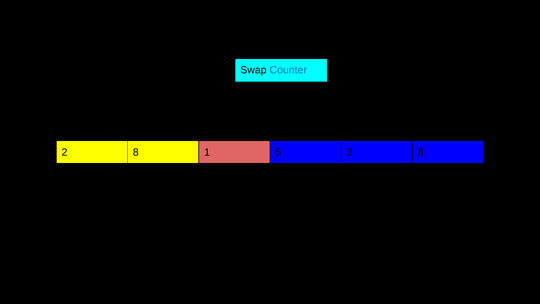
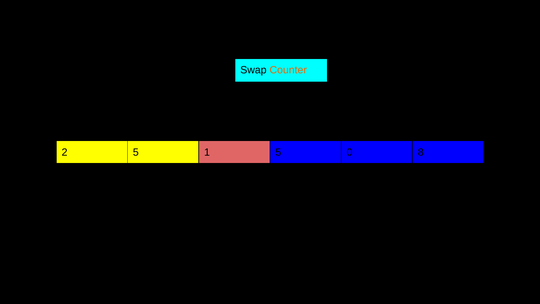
Counter colour: blue -> orange
2 8: 8 -> 5
5 3: 3 -> 0
